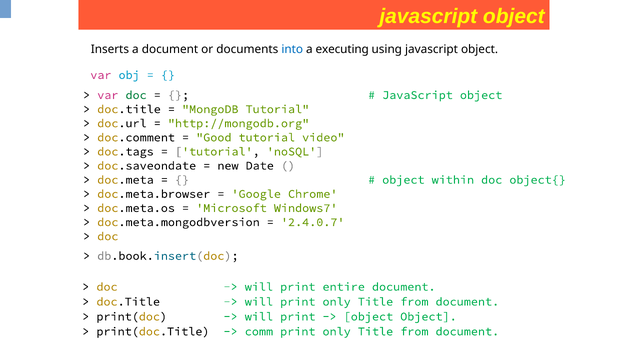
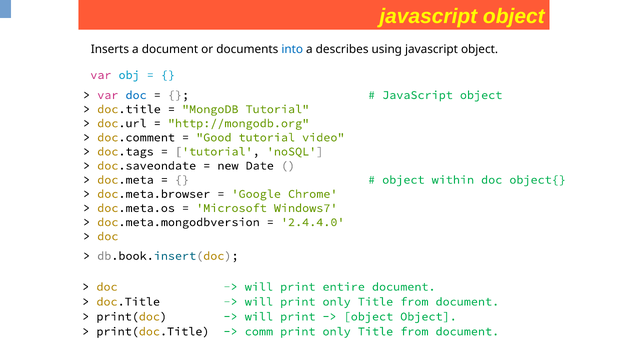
executing: executing -> describes
doc at (136, 95) colour: green -> blue
2.4.0.7: 2.4.0.7 -> 2.4.4.0
